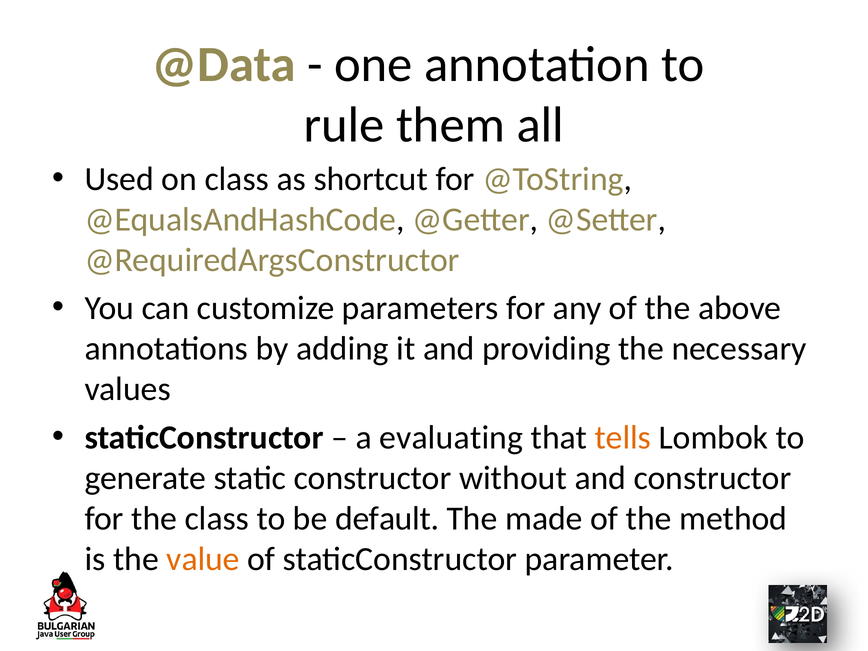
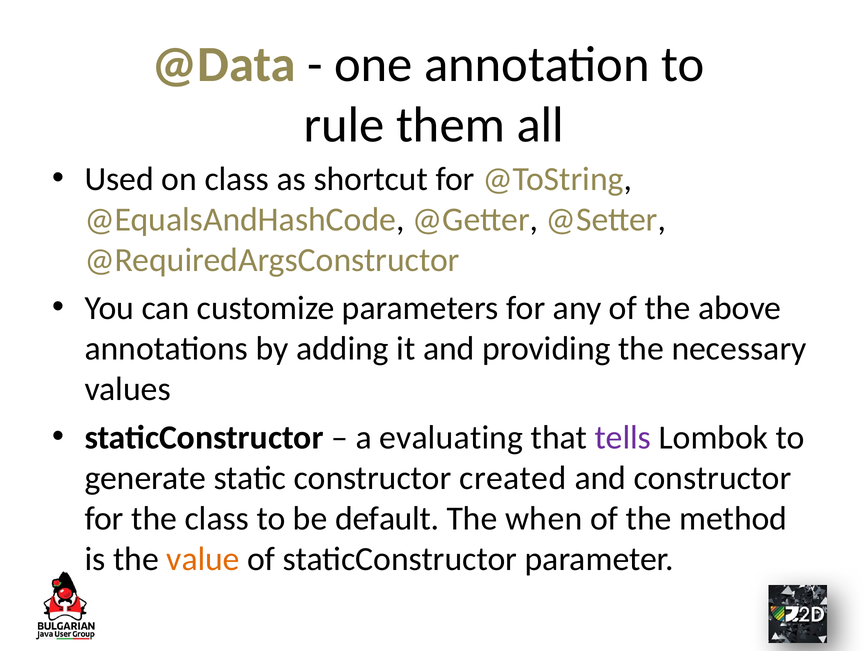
tells colour: orange -> purple
without: without -> created
made: made -> when
